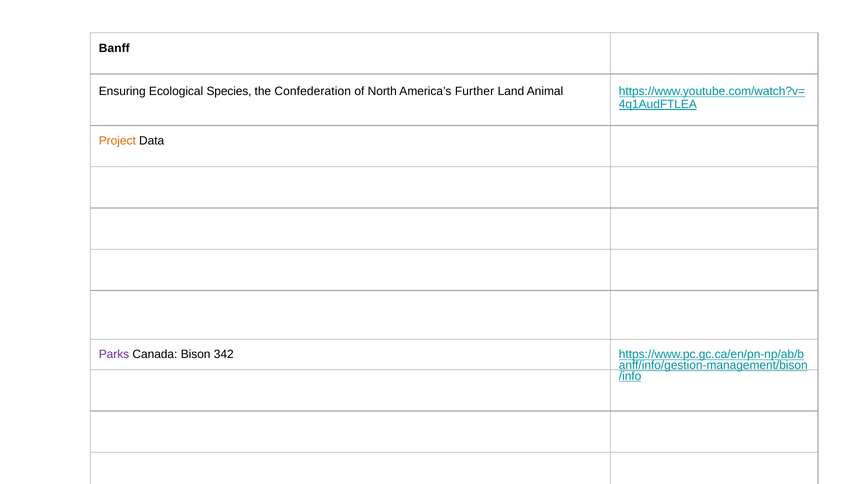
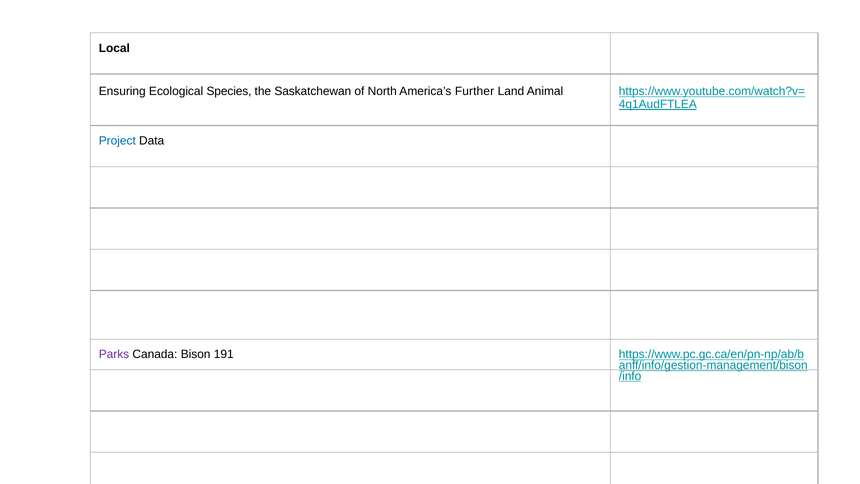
Banff: Banff -> Local
Confederation: Confederation -> Saskatchewan
Project colour: orange -> blue
342: 342 -> 191
